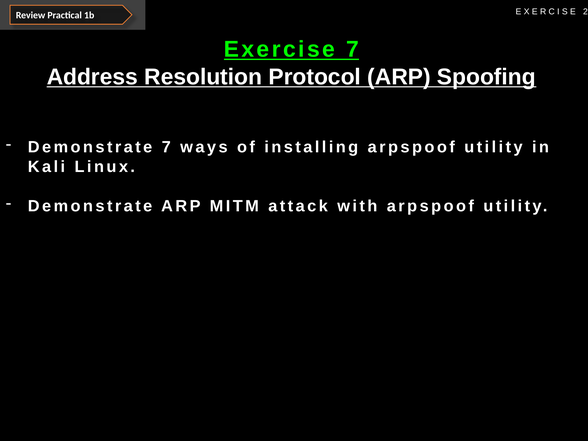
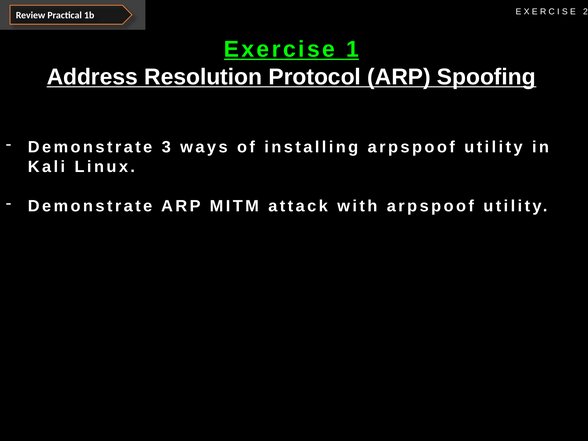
Exercise 7: 7 -> 1
Demonstrate 7: 7 -> 3
